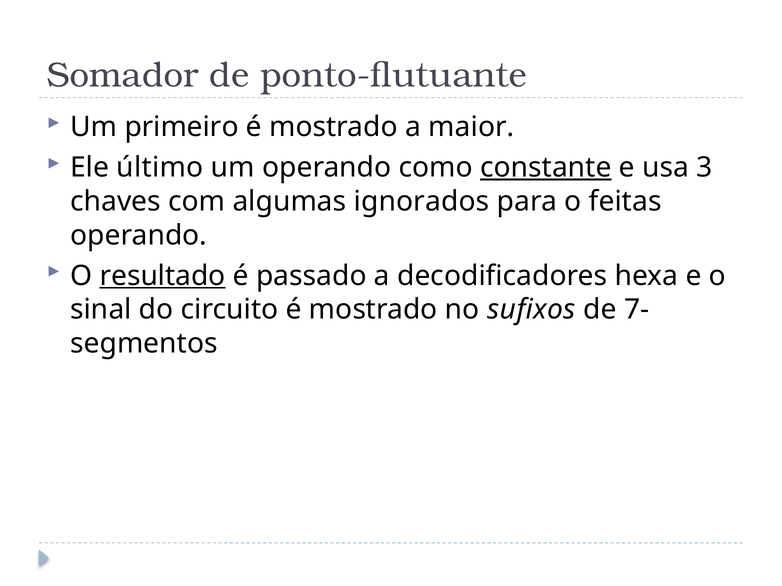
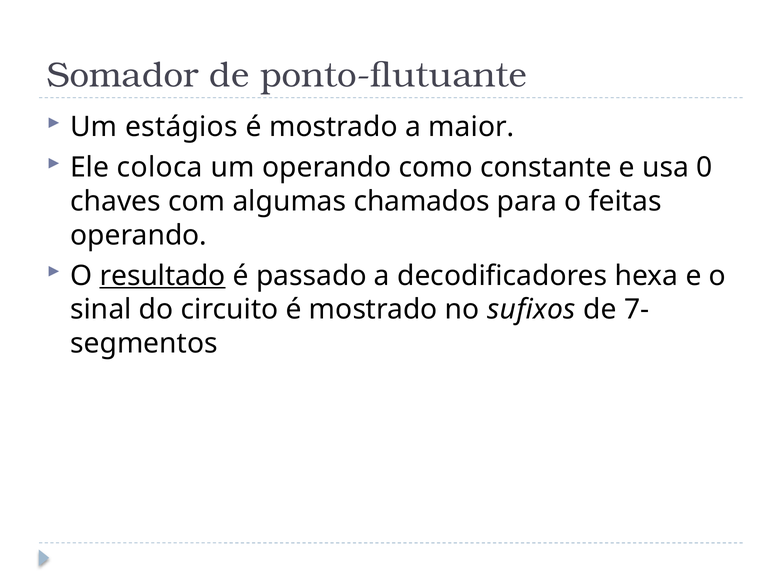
primeiro: primeiro -> estágios
último: último -> coloca
constante underline: present -> none
3: 3 -> 0
ignorados: ignorados -> chamados
